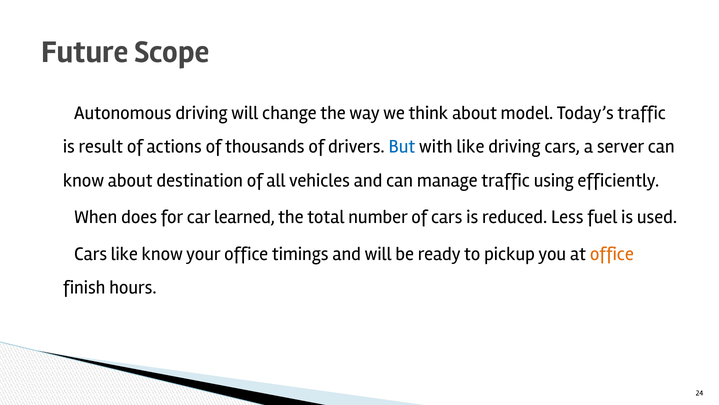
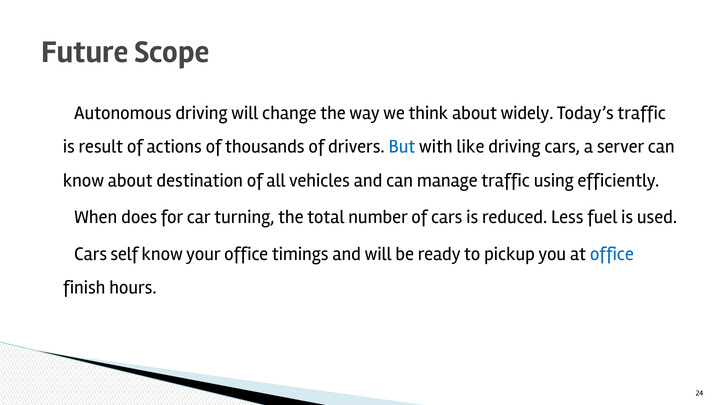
model: model -> widely
learned: learned -> turning
like at (124, 254): like -> self
office at (612, 254) colour: orange -> blue
